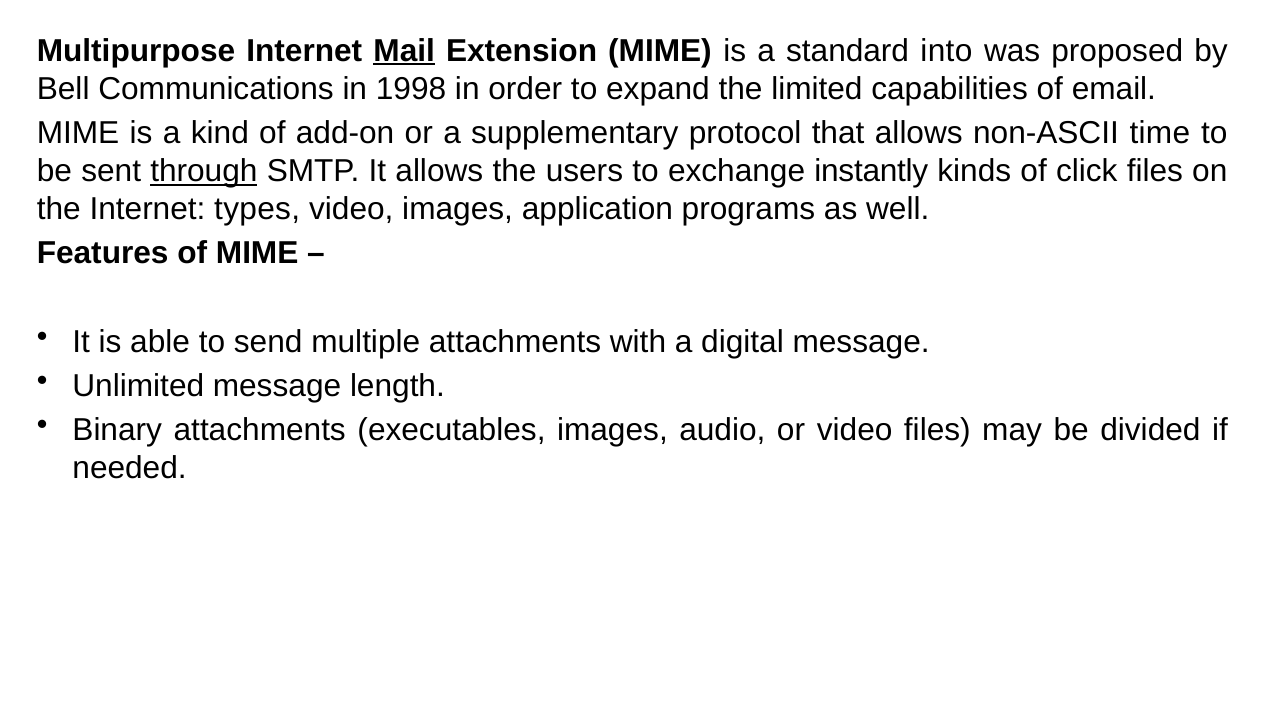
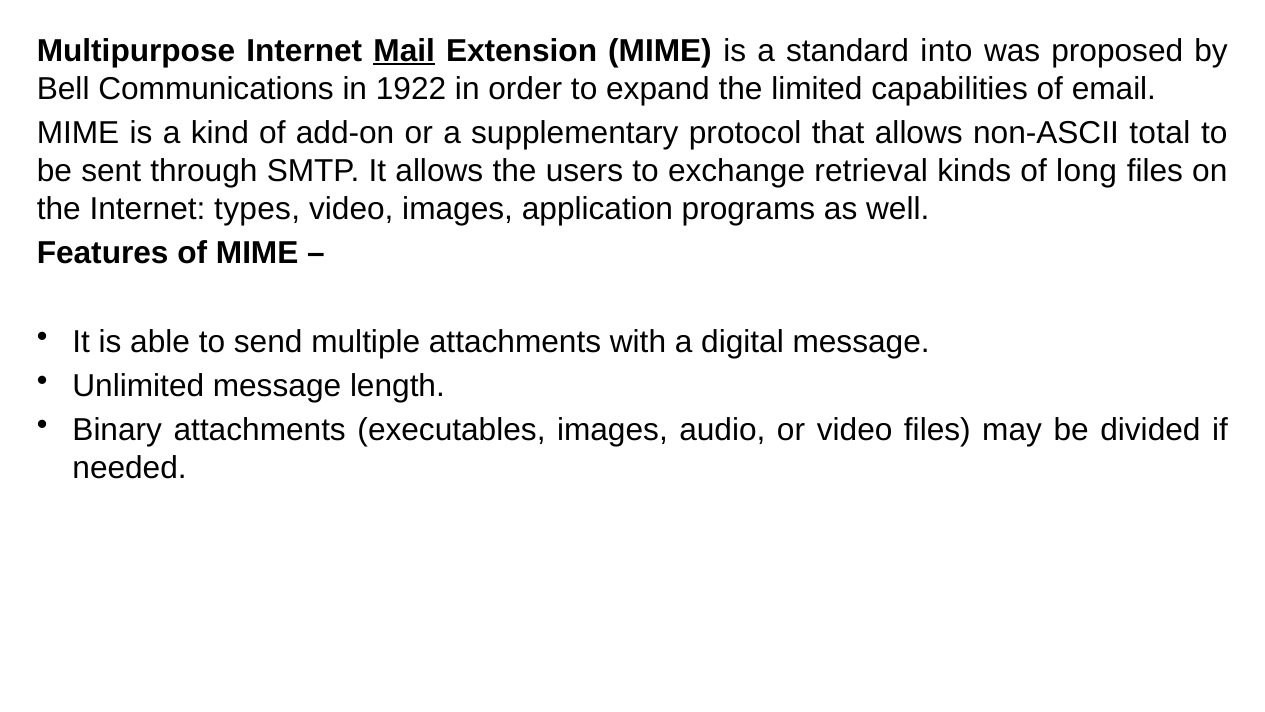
1998: 1998 -> 1922
time: time -> total
through underline: present -> none
instantly: instantly -> retrieval
click: click -> long
